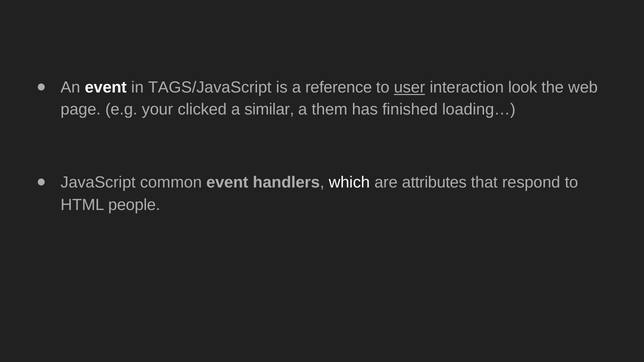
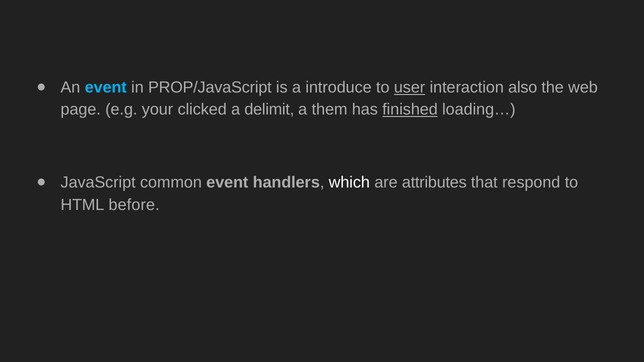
event at (106, 87) colour: white -> light blue
TAGS/JavaScript: TAGS/JavaScript -> PROP/JavaScript
reference: reference -> introduce
look: look -> also
similar: similar -> delimit
finished underline: none -> present
people: people -> before
